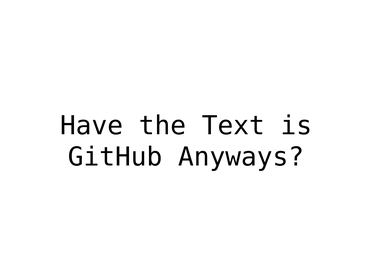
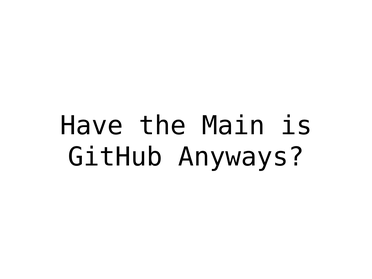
Text: Text -> Main
